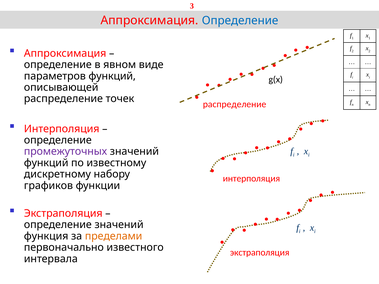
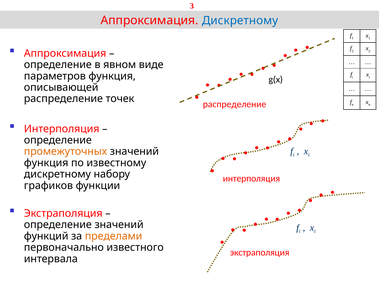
Аппроксимация Определение: Определение -> Дискретному
параметров функций: функций -> функция
промежуточных colour: purple -> orange
функций at (46, 163): функций -> функция
функция: функция -> функций
